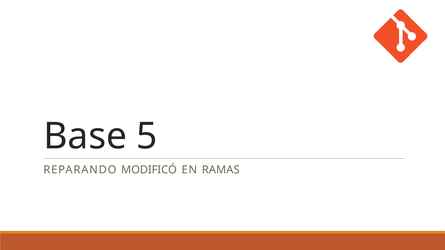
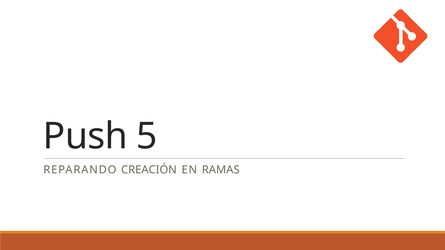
Base: Base -> Push
MODIFICÓ: MODIFICÓ -> CREACIÓN
